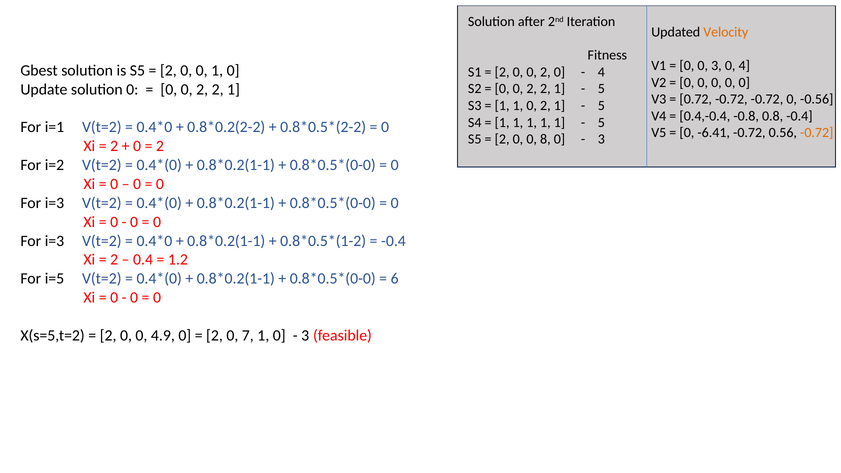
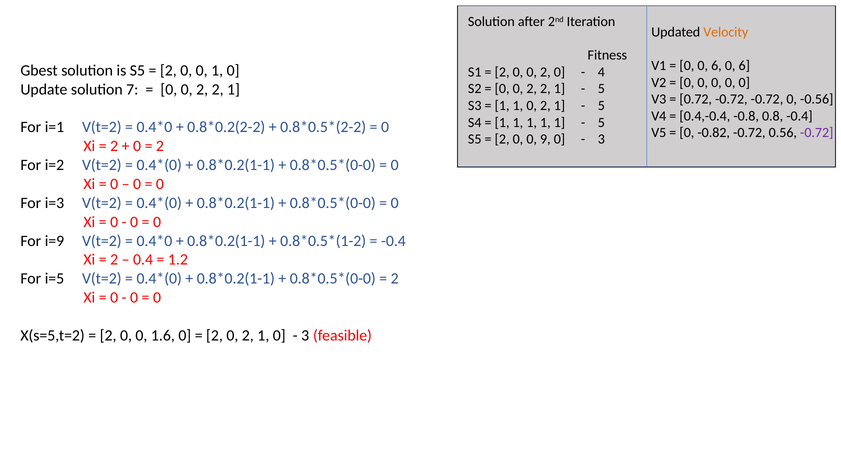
0 0 3: 3 -> 6
4 at (744, 66): 4 -> 6
solution 0: 0 -> 7
-6.41: -6.41 -> -0.82
-0.72 at (817, 133) colour: orange -> purple
8: 8 -> 9
i=3 at (54, 241): i=3 -> i=9
6 at (395, 279): 6 -> 2
4.9: 4.9 -> 1.6
2 0 7: 7 -> 2
